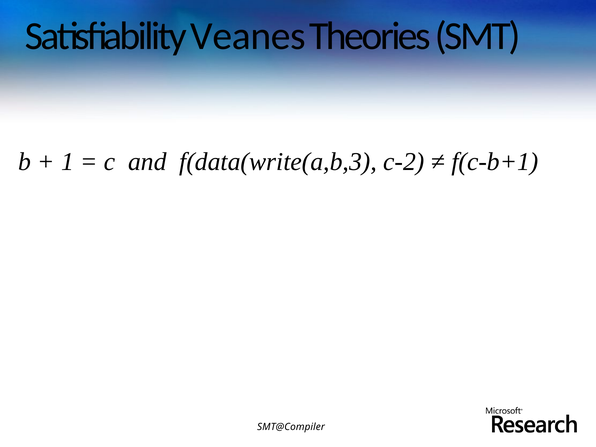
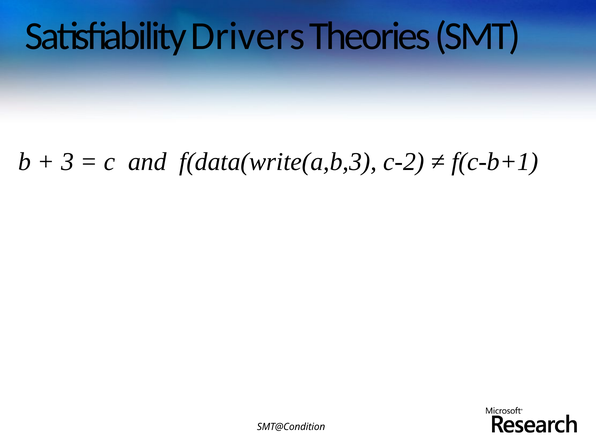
Veanes: Veanes -> Drivers
1: 1 -> 3
SMT@Compiler: SMT@Compiler -> SMT@Condition
